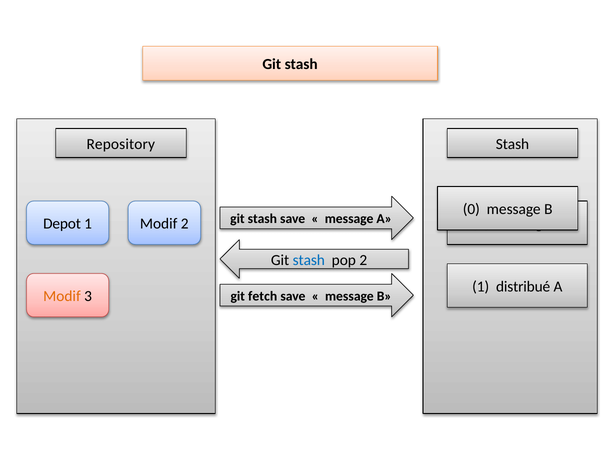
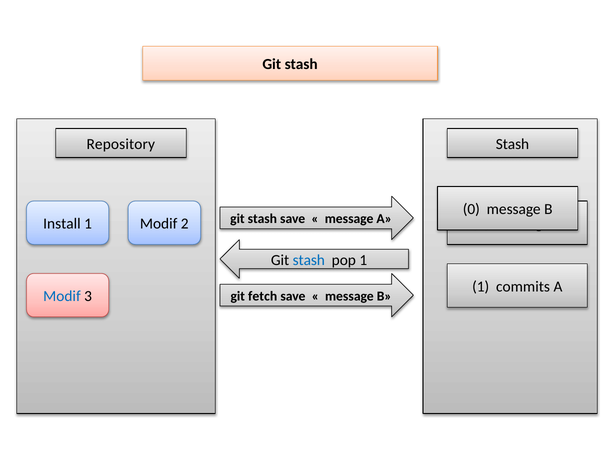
Depot: Depot -> Install
pop 2: 2 -> 1
distribué: distribué -> commits
Modif at (62, 297) colour: orange -> blue
